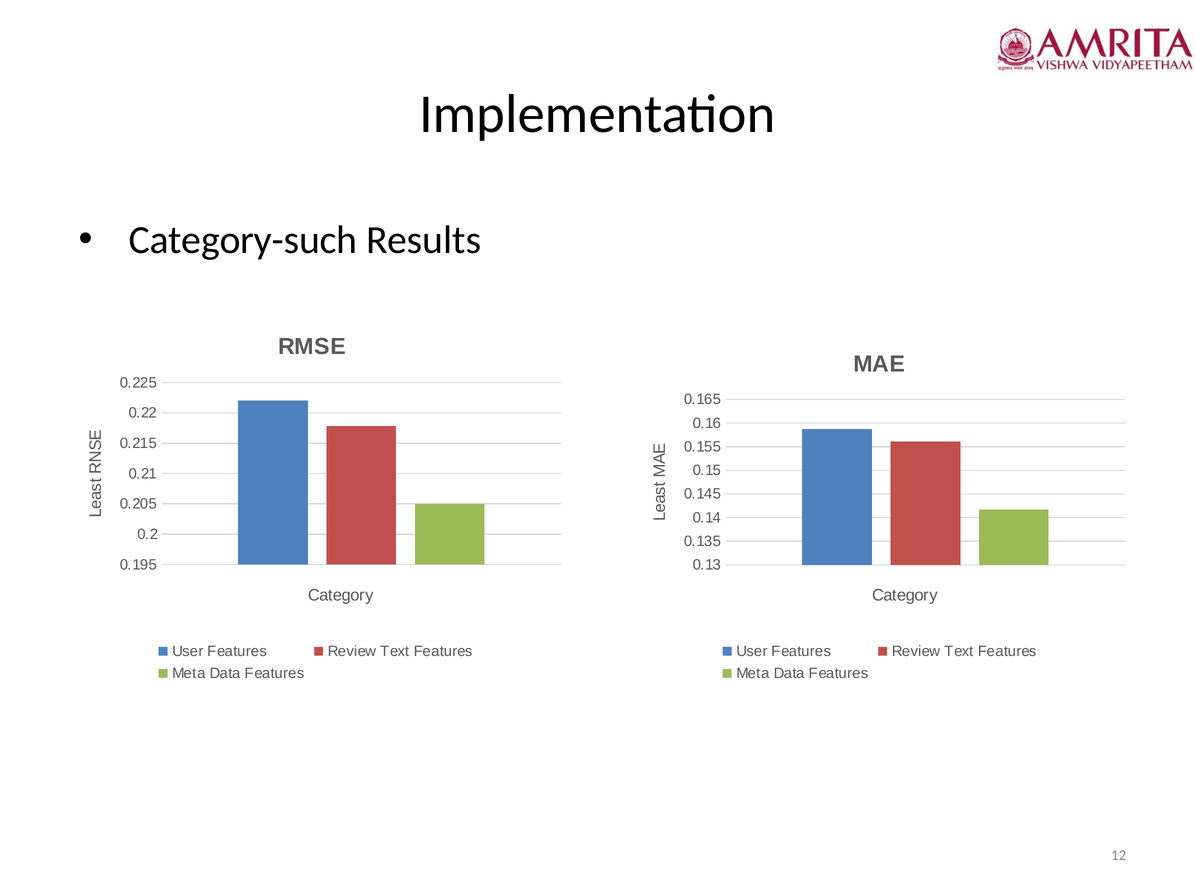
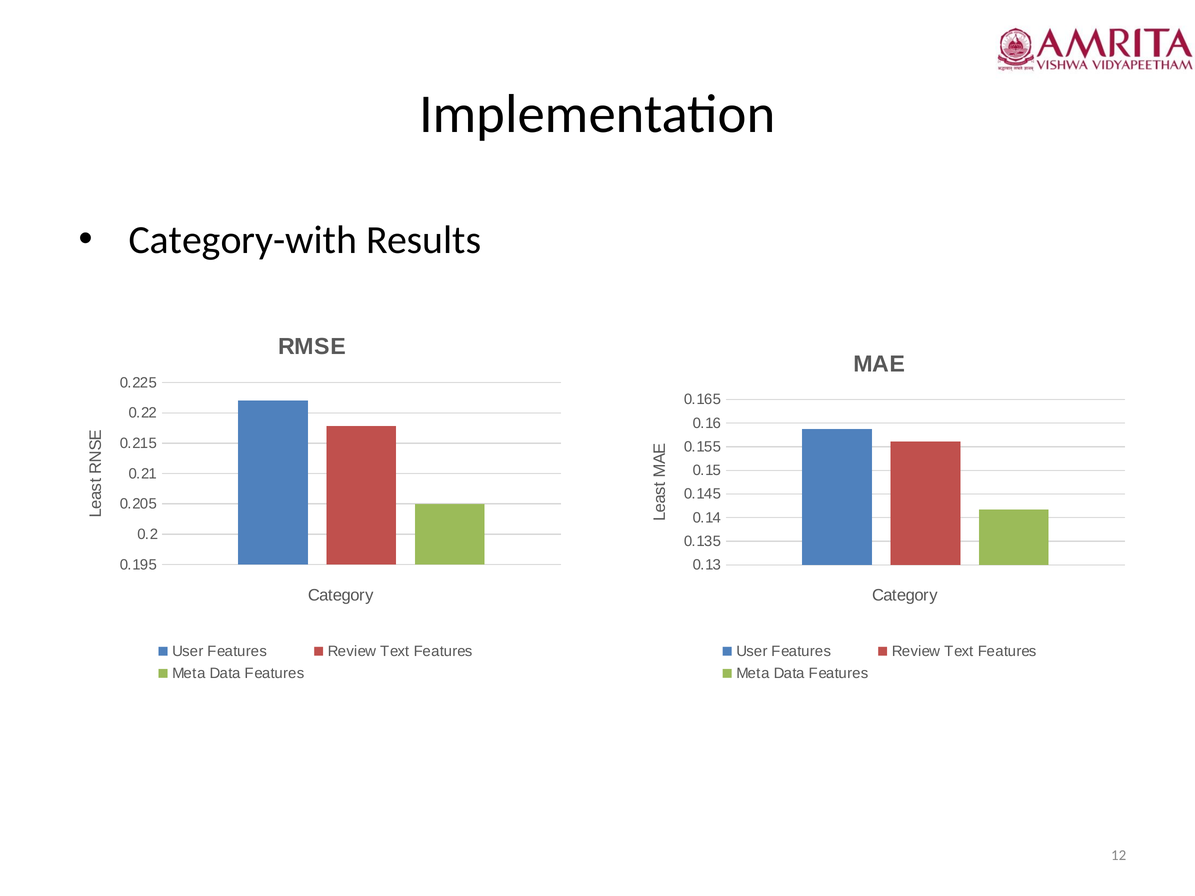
Category-such: Category-such -> Category-with
